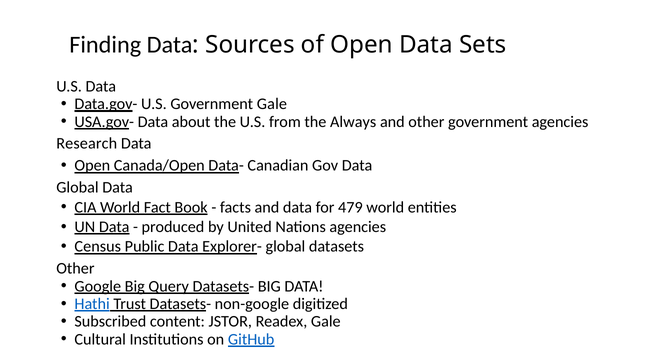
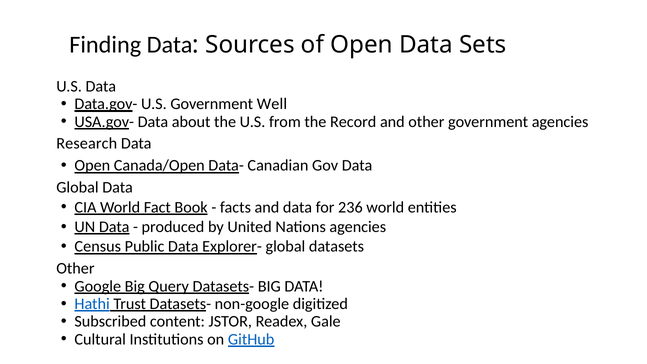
Government Gale: Gale -> Well
Always: Always -> Record
479: 479 -> 236
